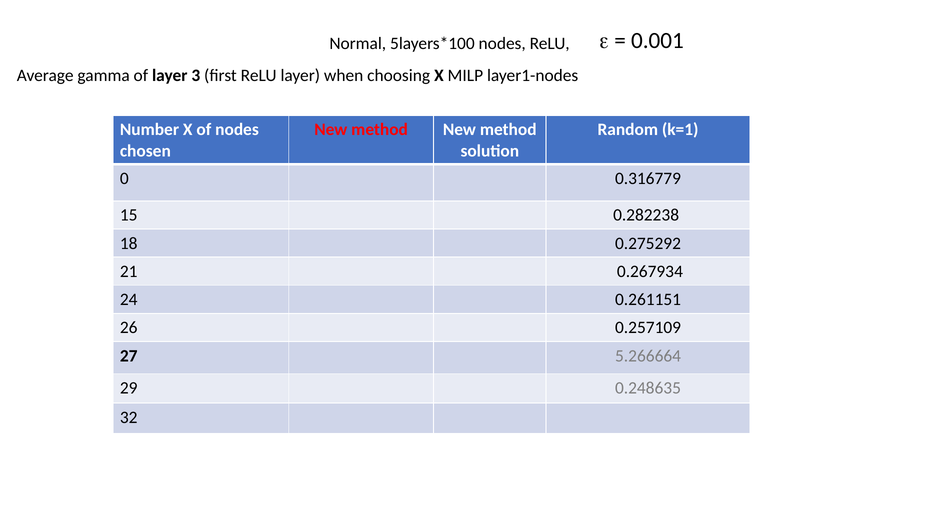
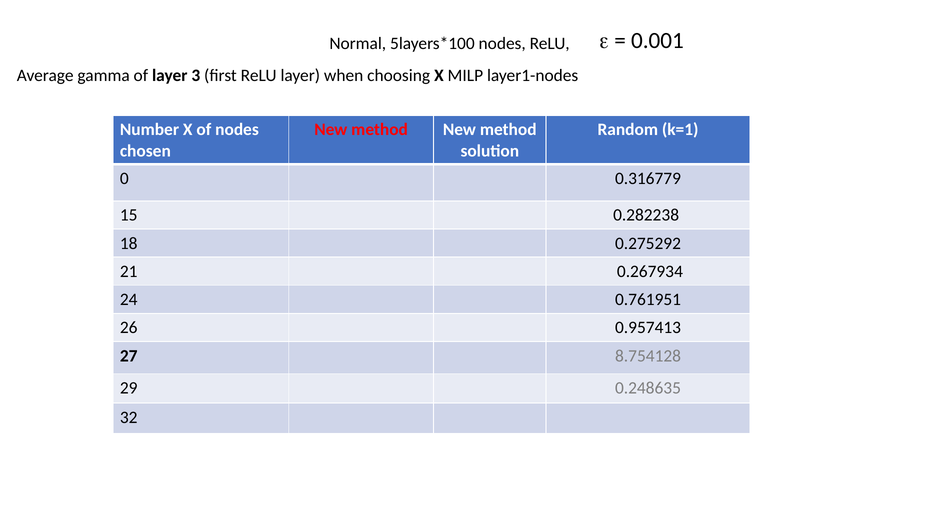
0.261151: 0.261151 -> 0.761951
0.257109: 0.257109 -> 0.957413
5.266664: 5.266664 -> 8.754128
